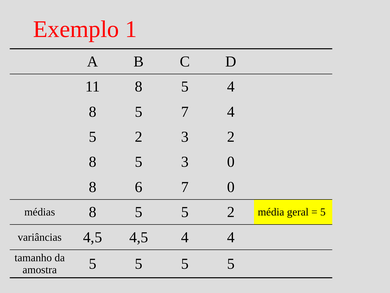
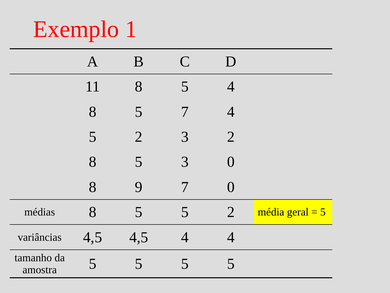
6: 6 -> 9
